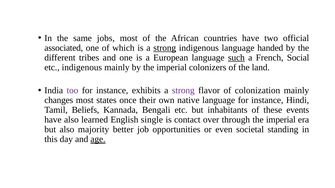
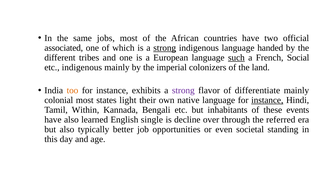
too colour: purple -> orange
colonization: colonization -> differentiate
changes: changes -> colonial
once: once -> light
instance at (267, 100) underline: none -> present
Beliefs: Beliefs -> Within
contact: contact -> decline
through the imperial: imperial -> referred
majority: majority -> typically
age underline: present -> none
